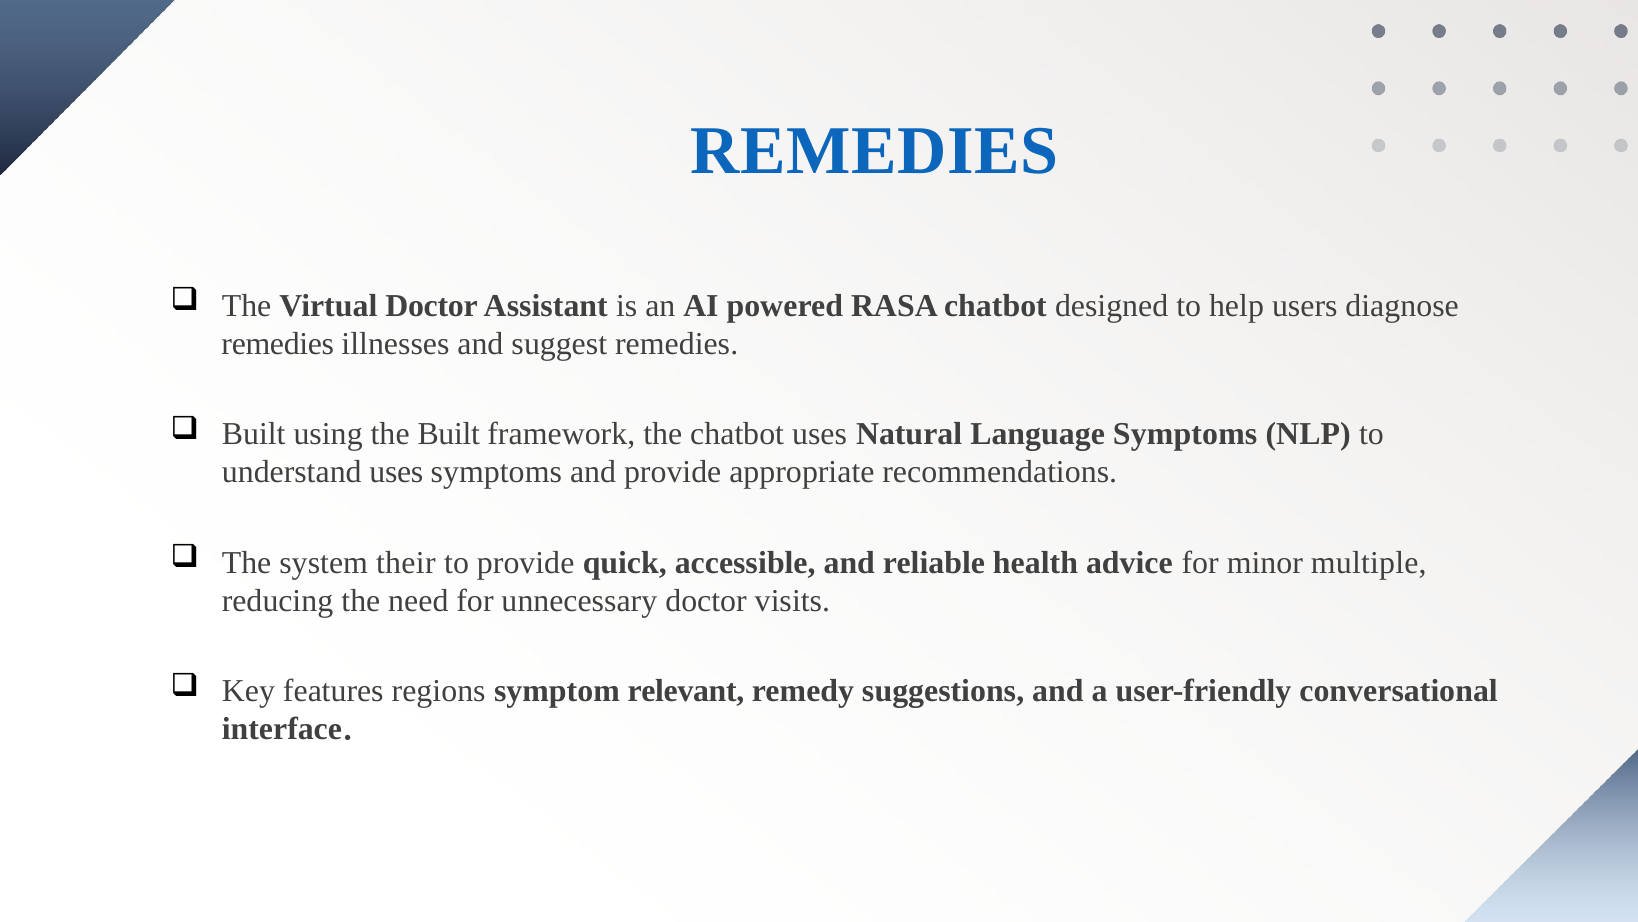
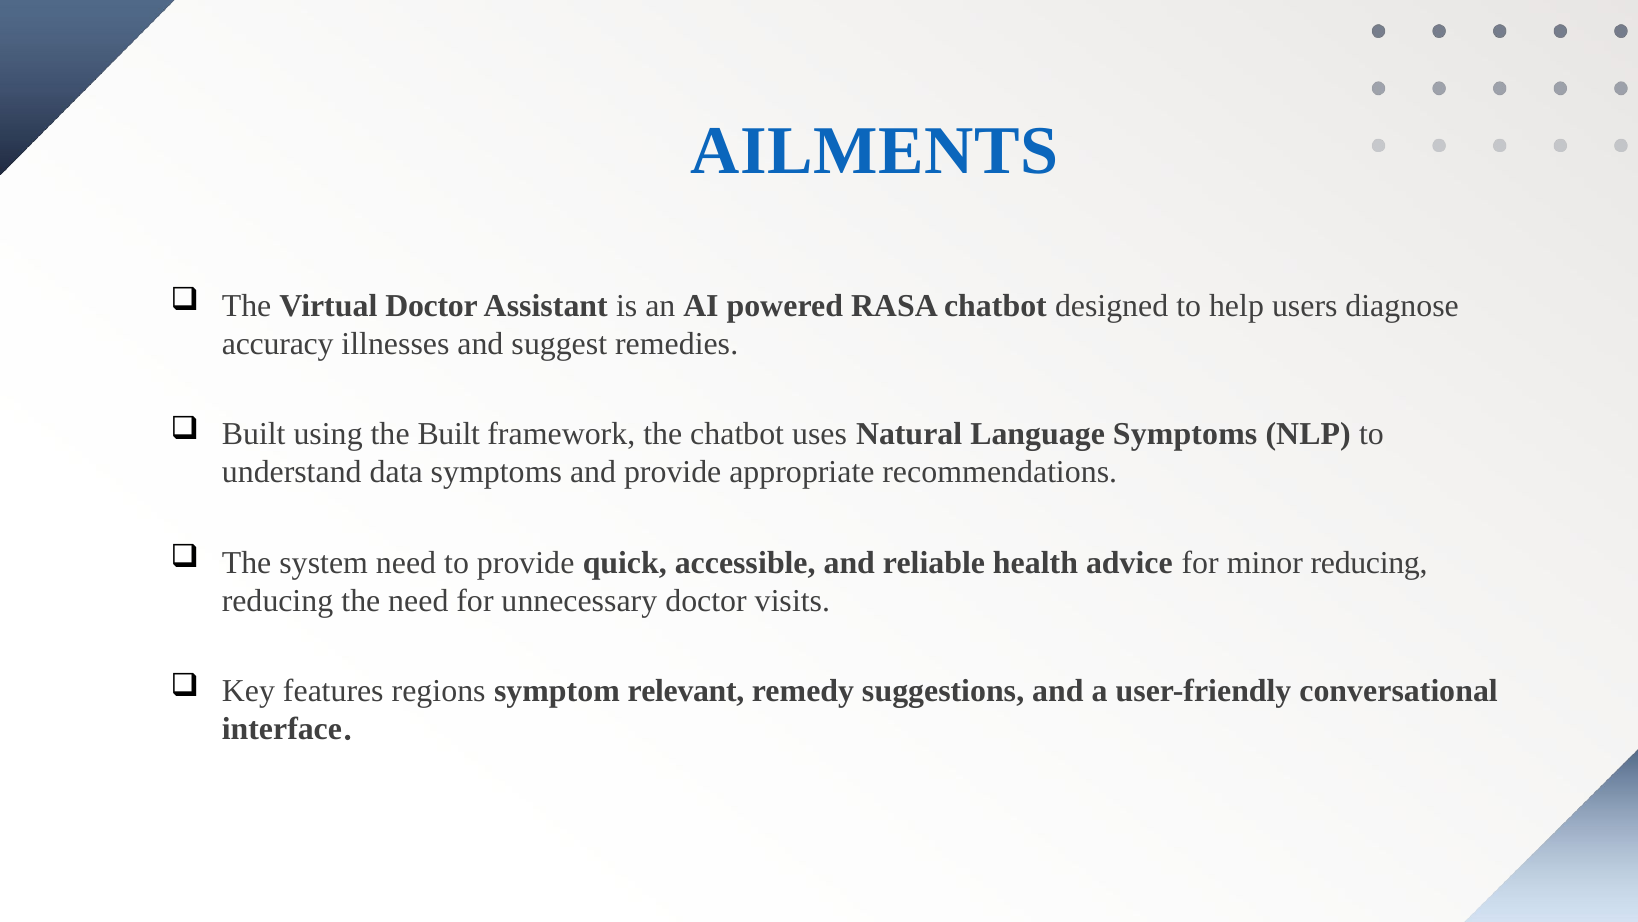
REMEDIES at (875, 151): REMEDIES -> AILMENTS
remedies at (278, 344): remedies -> accuracy
understand uses: uses -> data
system their: their -> need
minor multiple: multiple -> reducing
